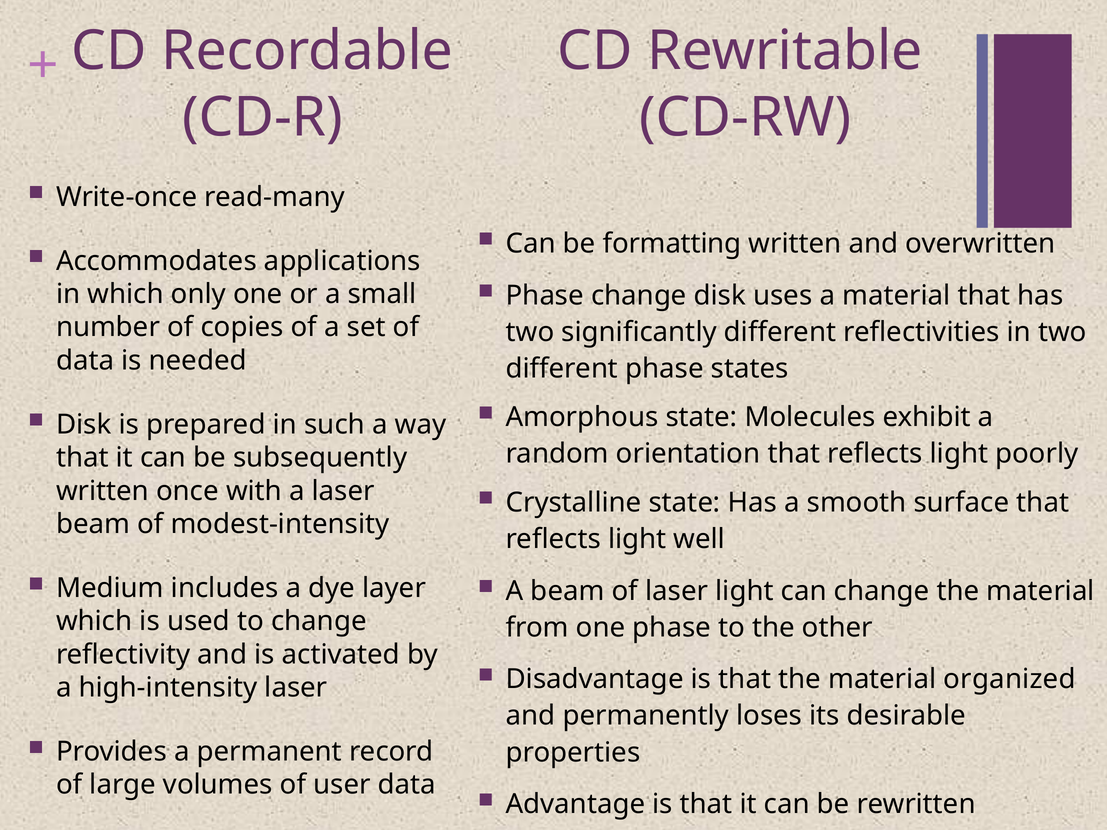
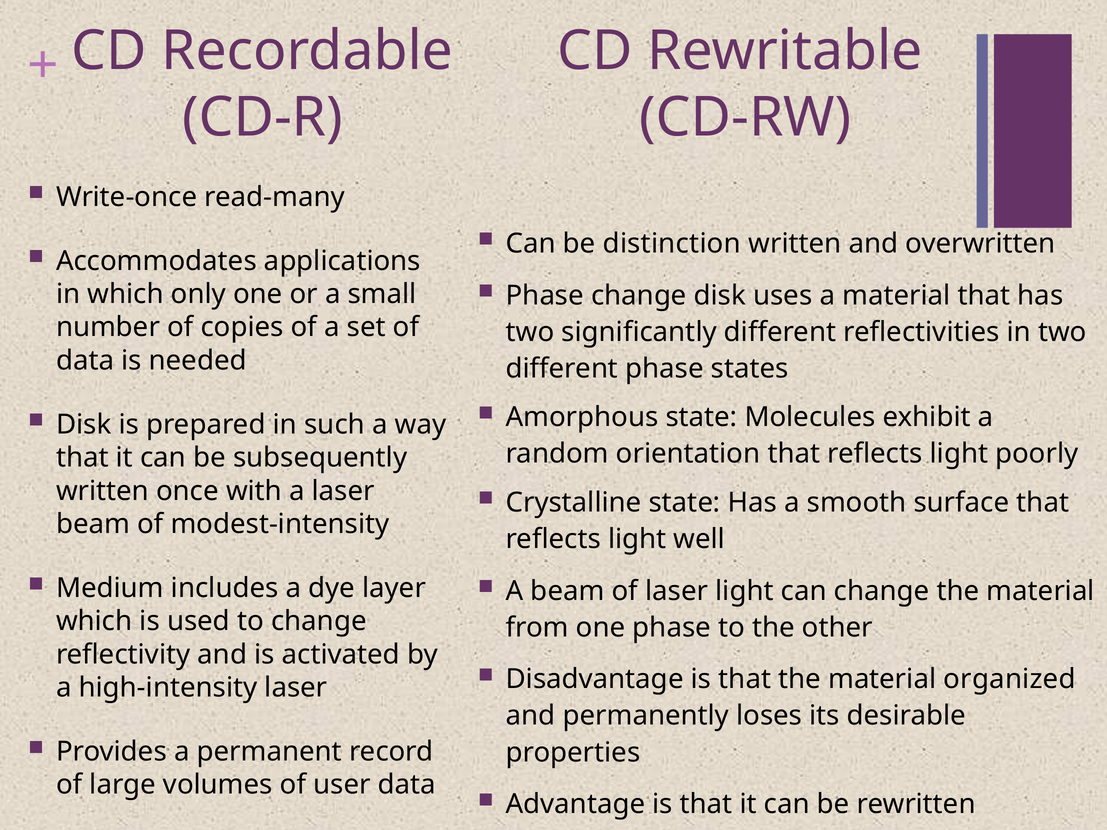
formatting: formatting -> distinction
